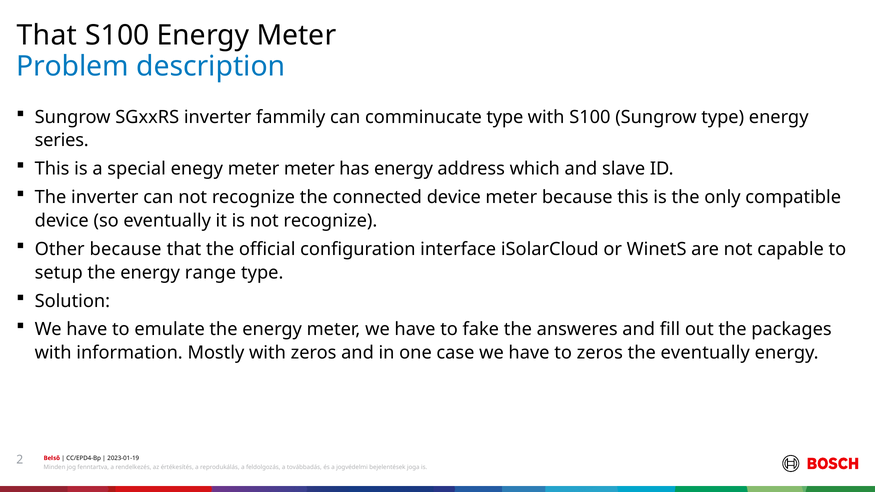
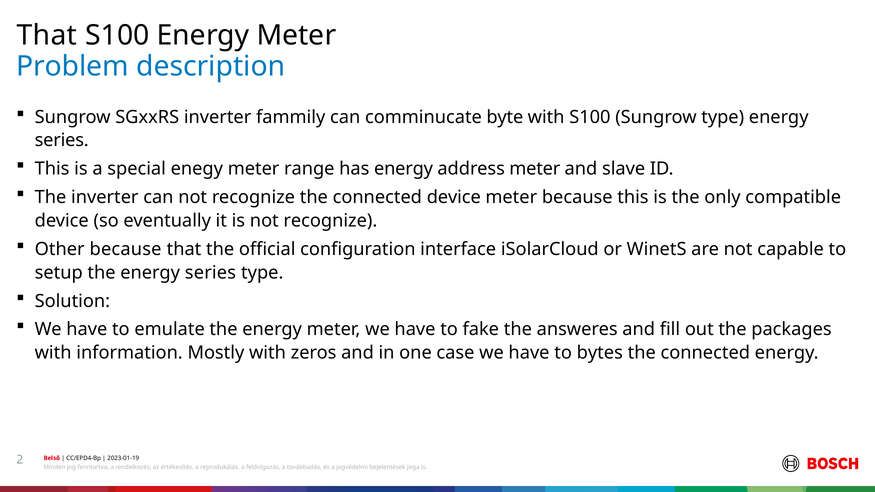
comminucate type: type -> byte
meter meter: meter -> range
address which: which -> meter
the energy range: range -> series
to zeros: zeros -> bytes
eventually at (705, 353): eventually -> connected
